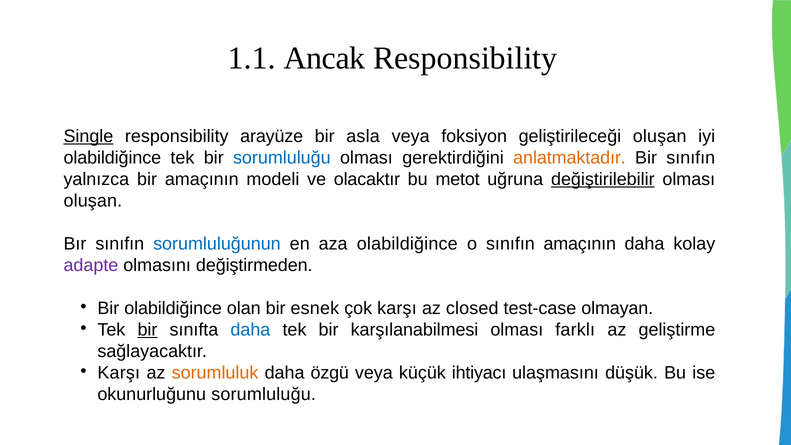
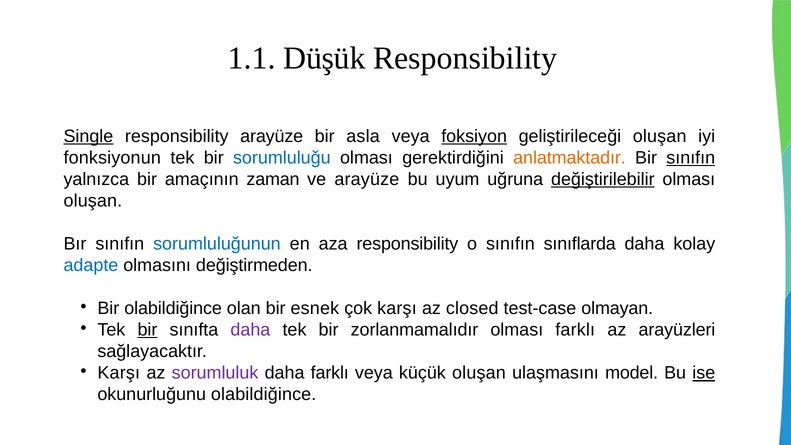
Ancak: Ancak -> Düşük
foksiyon underline: none -> present
olabildiğince at (112, 158): olabildiğince -> fonksiyonun
sınıfın at (691, 158) underline: none -> present
modeli: modeli -> zaman
ve olacaktır: olacaktır -> arayüze
metot: metot -> uyum
aza olabildiğince: olabildiğince -> responsibility
sınıfın amaçının: amaçının -> sınıflarda
adapte colour: purple -> blue
daha at (250, 330) colour: blue -> purple
karşılanabilmesi: karşılanabilmesi -> zorlanmamalıdır
geliştirme: geliştirme -> arayüzleri
sorumluluk colour: orange -> purple
daha özgü: özgü -> farklı
küçük ihtiyacı: ihtiyacı -> oluşan
düşük: düşük -> model
ise underline: none -> present
okunurluğunu sorumluluğu: sorumluluğu -> olabildiğince
